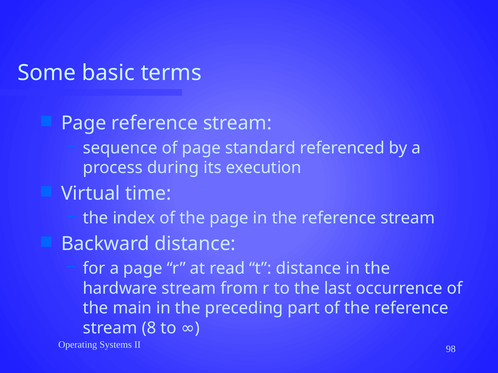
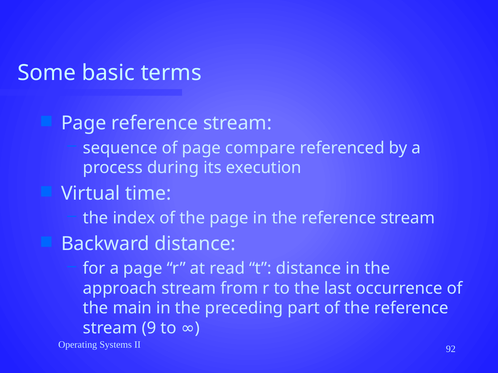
standard: standard -> compare
hardware: hardware -> approach
8: 8 -> 9
98: 98 -> 92
